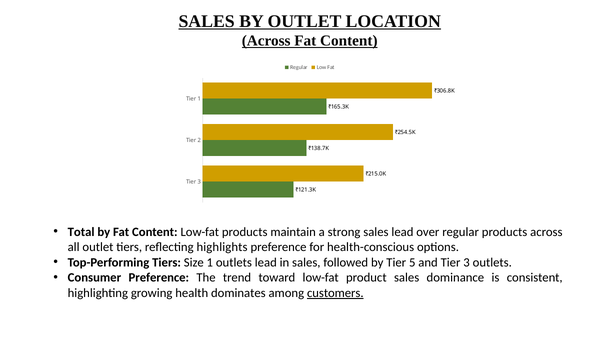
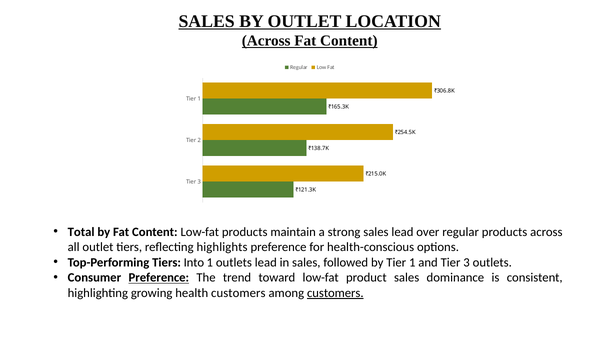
Size: Size -> Into
by Tier 5: 5 -> 1
Preference at (159, 277) underline: none -> present
health dominates: dominates -> customers
